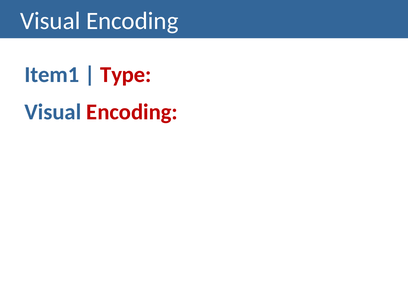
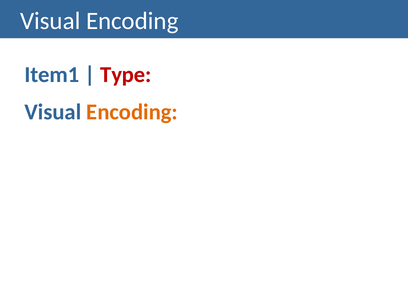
Encoding at (132, 112) colour: red -> orange
